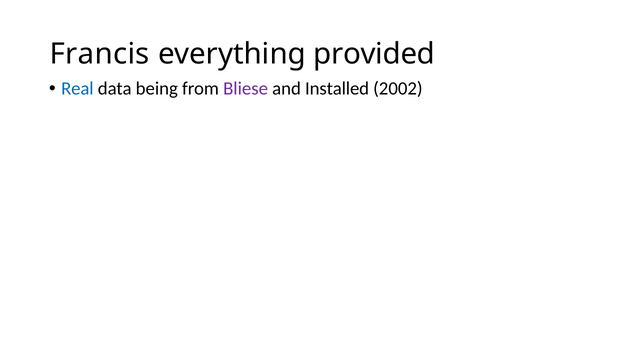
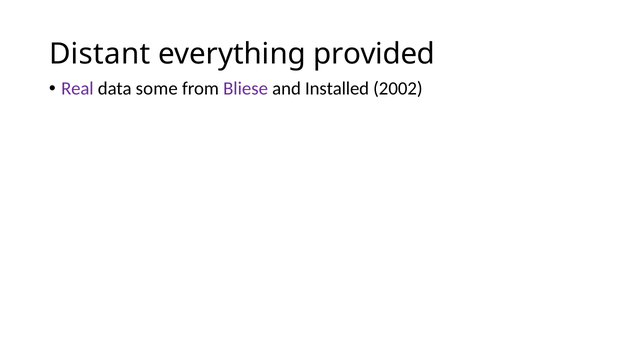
Francis: Francis -> Distant
Real colour: blue -> purple
being: being -> some
